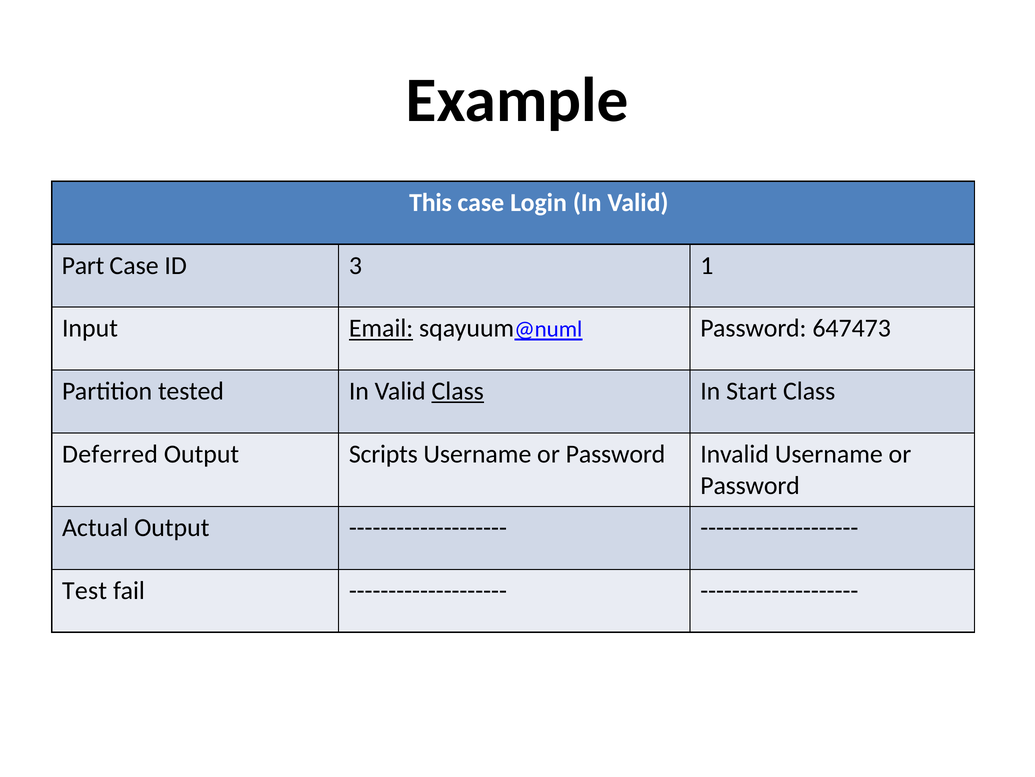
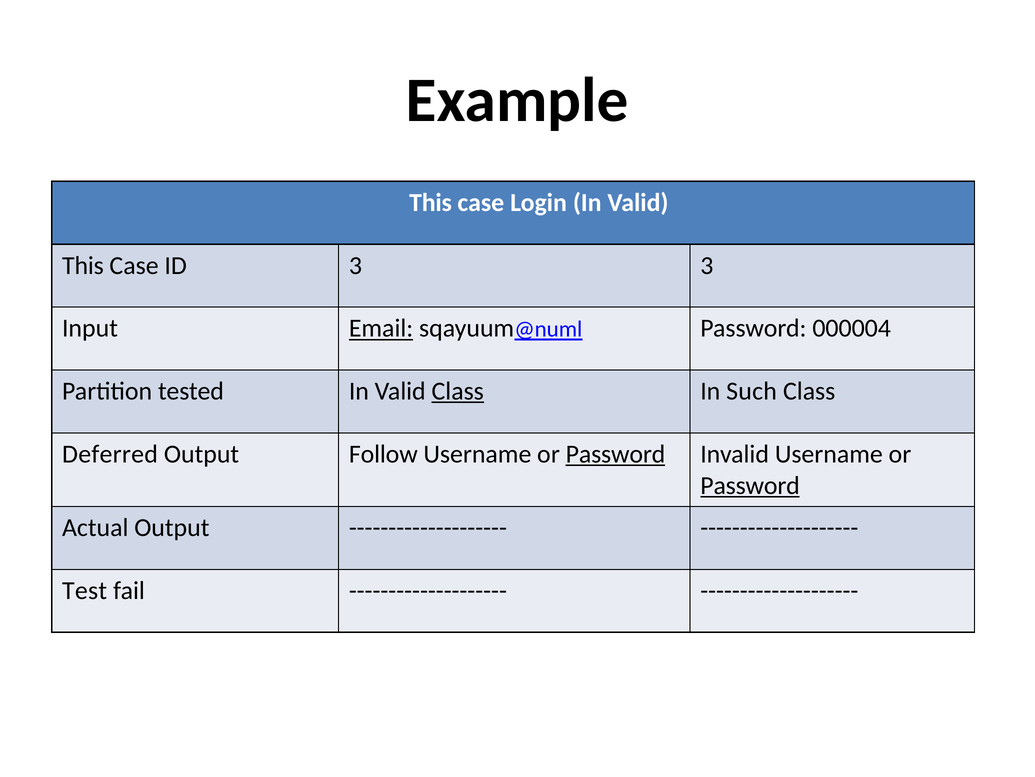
Part at (83, 265): Part -> This
3 1: 1 -> 3
647473: 647473 -> 000004
Start: Start -> Such
Scripts: Scripts -> Follow
Password at (616, 454) underline: none -> present
Password at (750, 485) underline: none -> present
